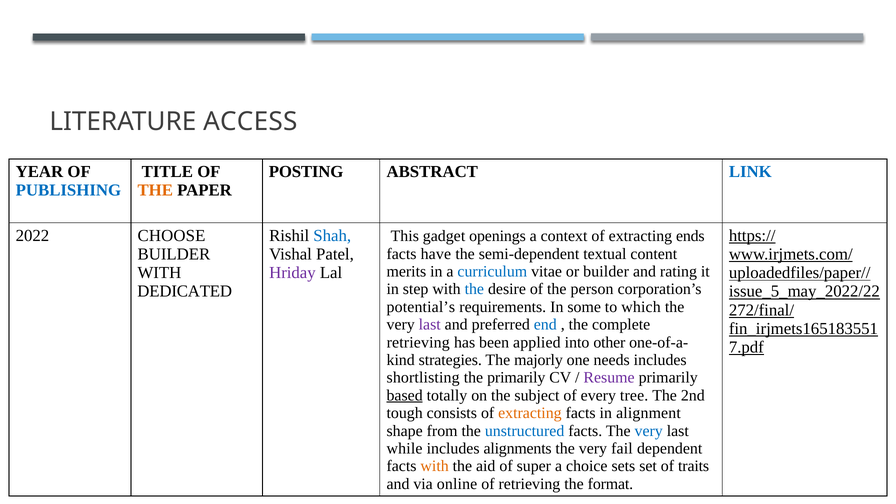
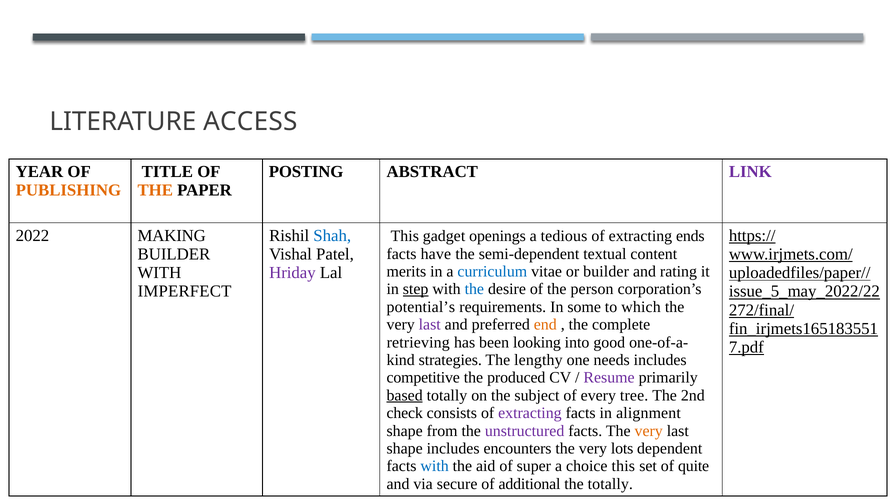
LINK colour: blue -> purple
PUBLISHING colour: blue -> orange
CHOOSE: CHOOSE -> MAKING
context: context -> tedious
step underline: none -> present
DEDICATED: DEDICATED -> IMPERFECT
end colour: blue -> orange
applied: applied -> looking
other: other -> good
majorly: majorly -> lengthy
shortlisting: shortlisting -> competitive
the primarily: primarily -> produced
tough: tough -> check
extracting at (530, 413) colour: orange -> purple
unstructured colour: blue -> purple
very at (649, 431) colour: blue -> orange
while at (405, 448): while -> shape
alignments: alignments -> encounters
fail: fail -> lots
with at (435, 466) colour: orange -> blue
choice sets: sets -> this
traits: traits -> quite
online: online -> secure
of retrieving: retrieving -> additional
the format: format -> totally
